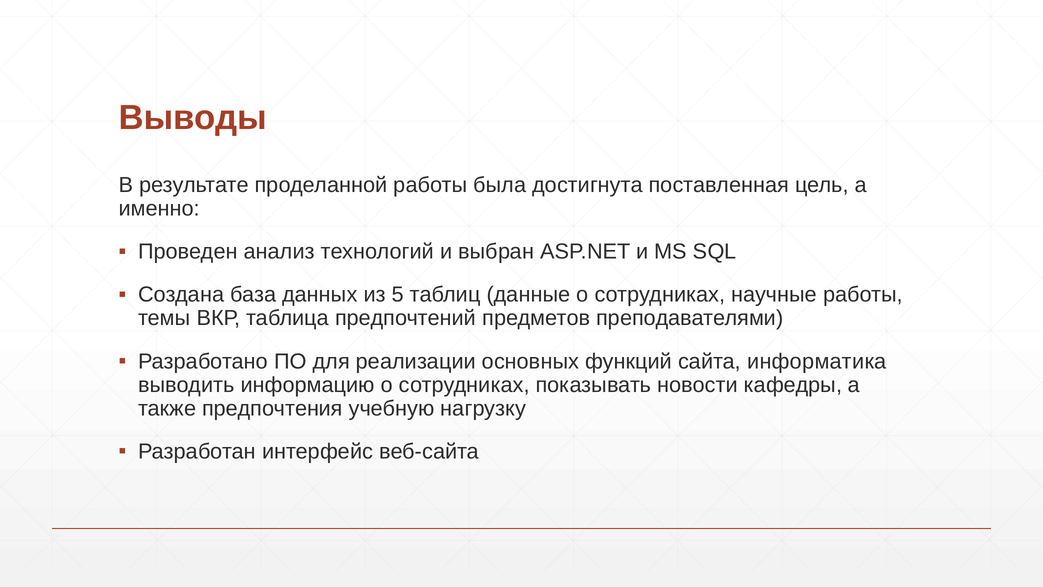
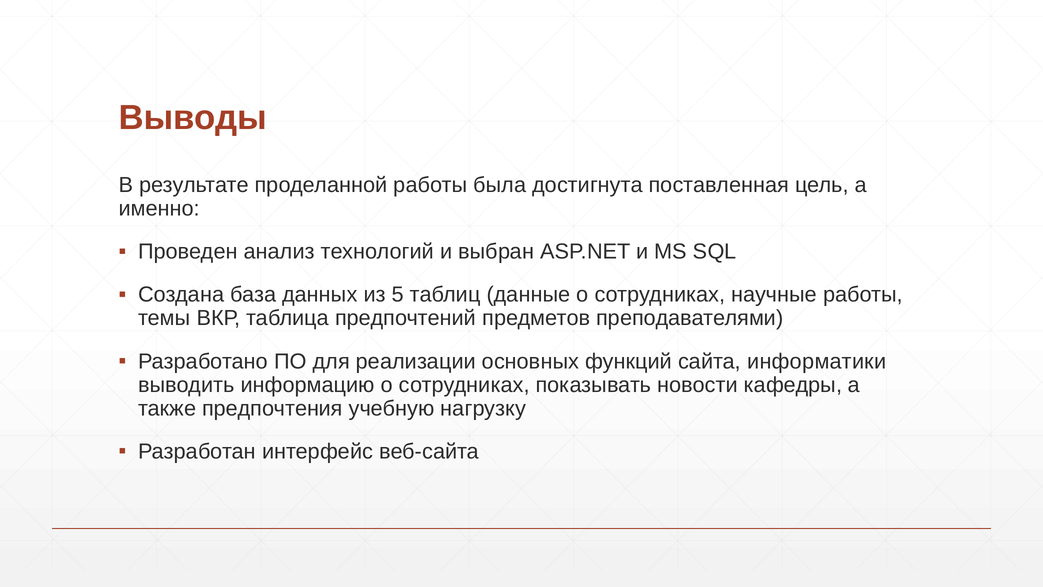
информатика: информатика -> информатики
